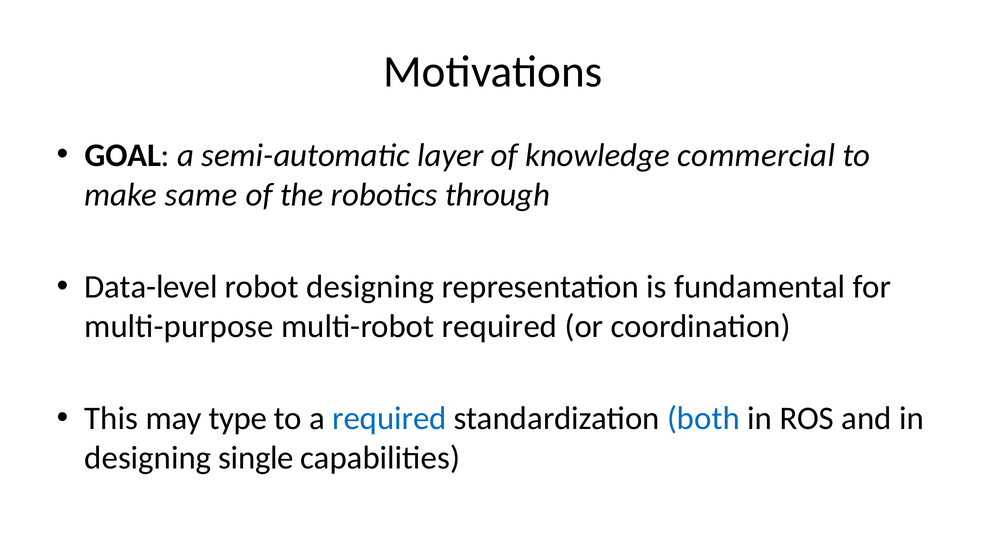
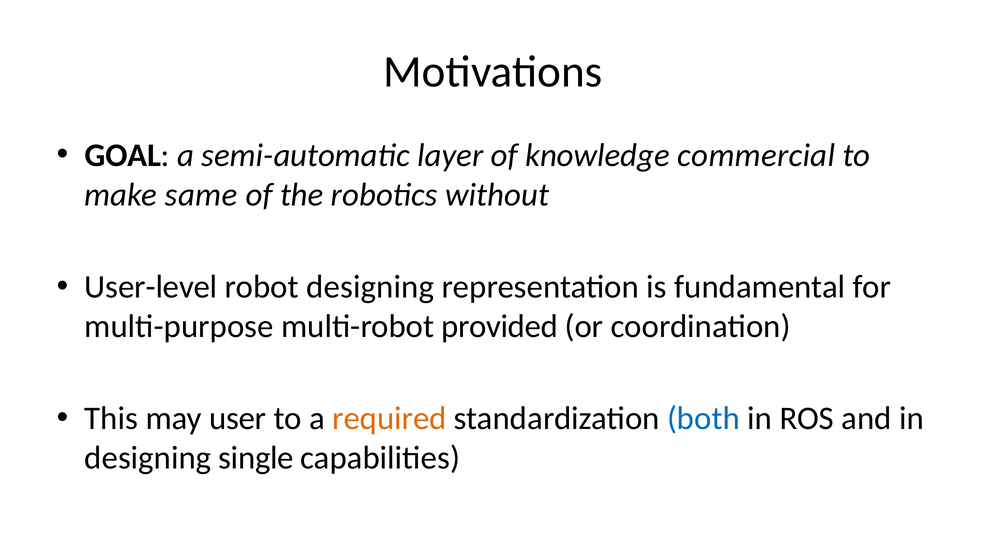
through: through -> without
Data-level: Data-level -> User-level
multi-robot required: required -> provided
type: type -> user
required at (389, 418) colour: blue -> orange
